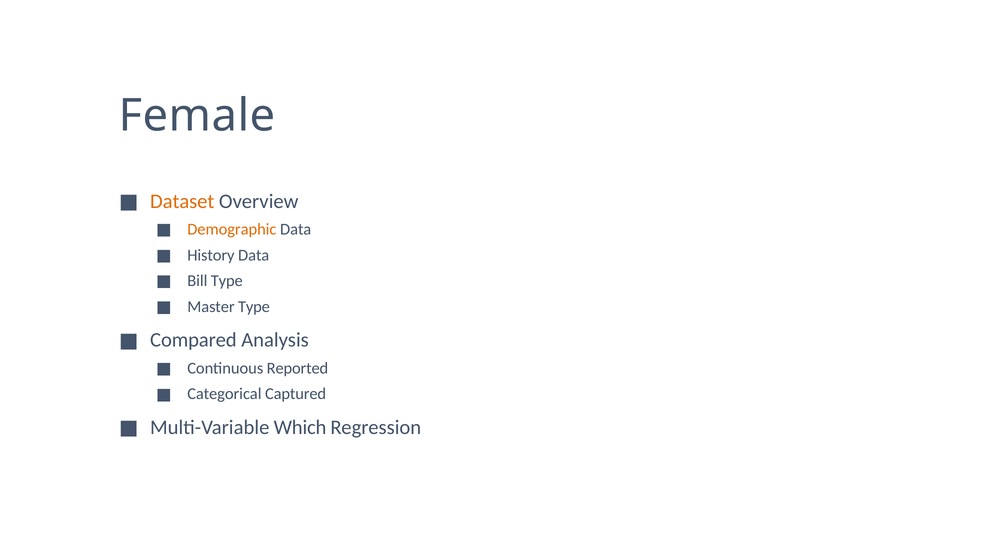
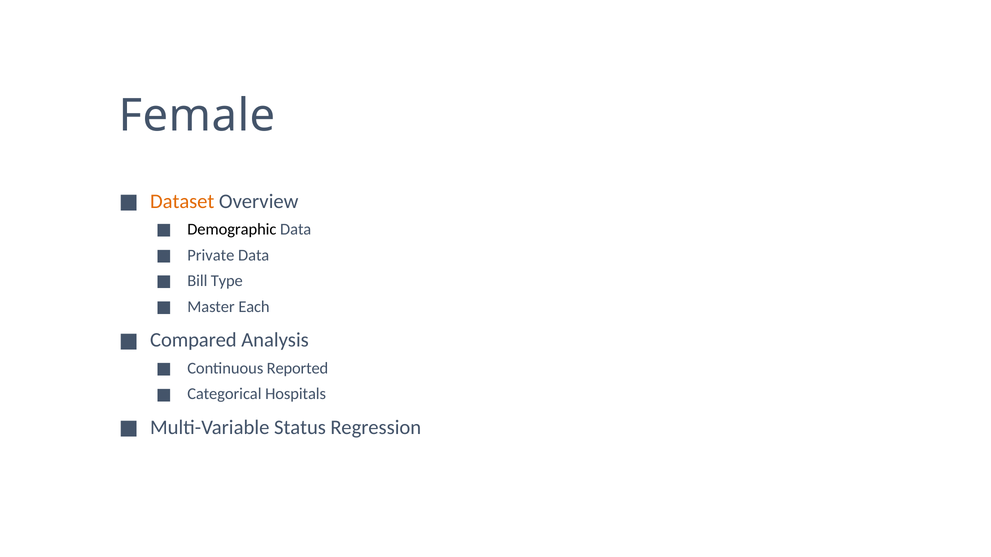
Demographic colour: orange -> black
History: History -> Private
Master Type: Type -> Each
Captured: Captured -> Hospitals
Which: Which -> Status
